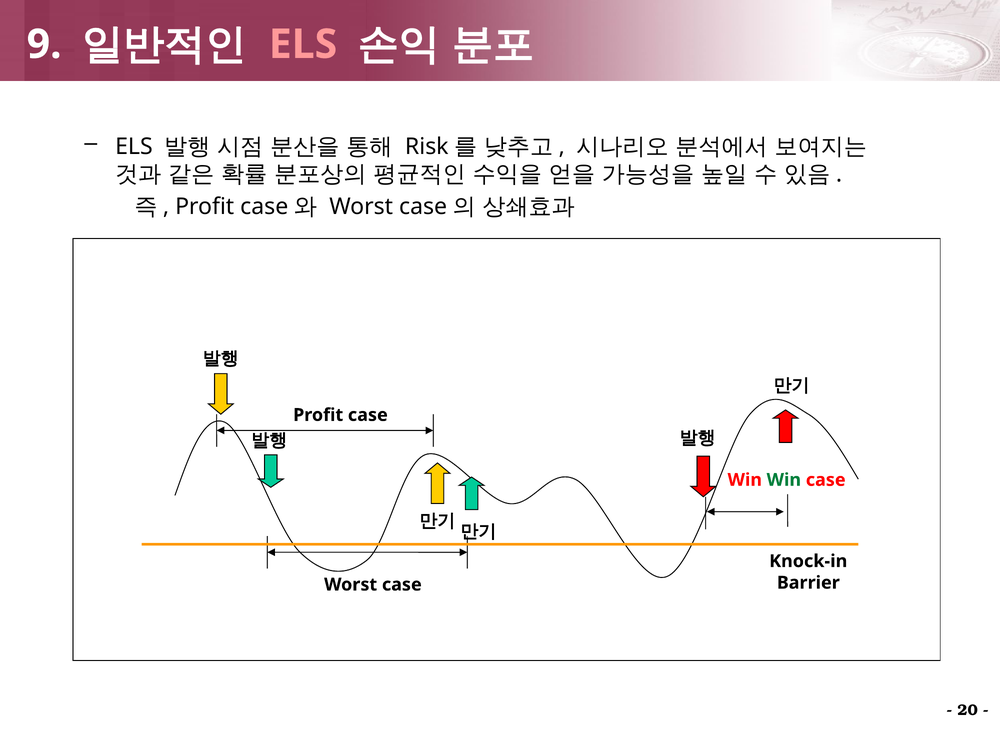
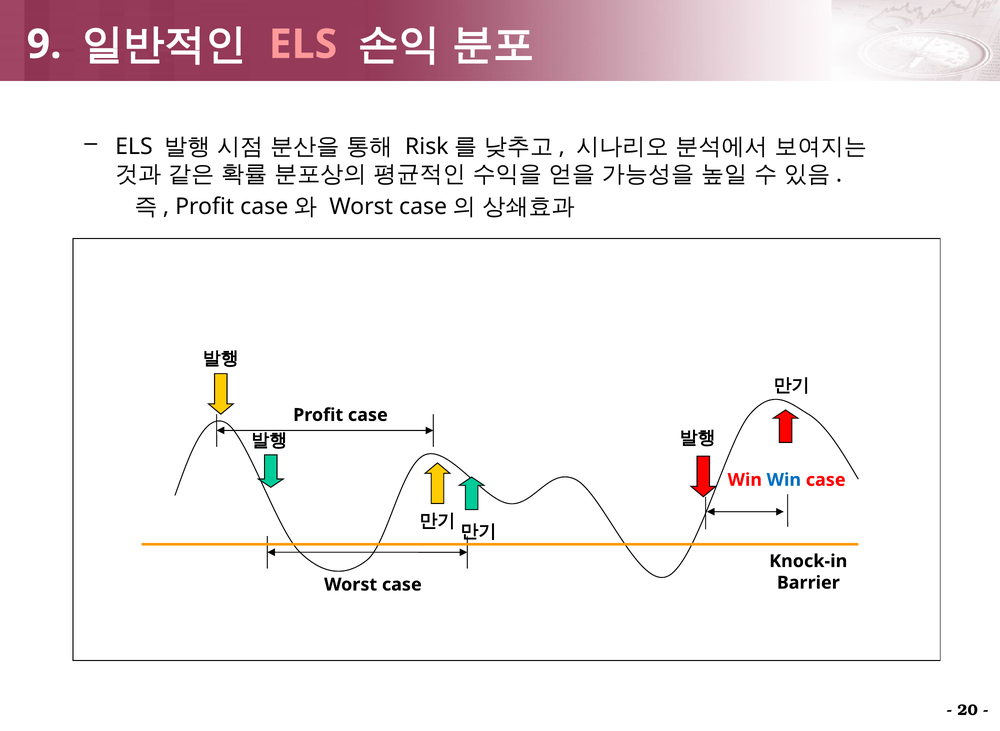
Win at (784, 480) colour: green -> blue
